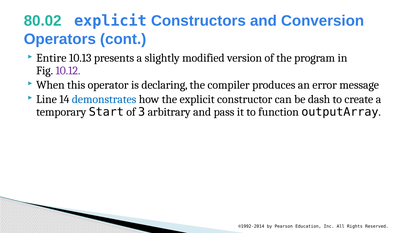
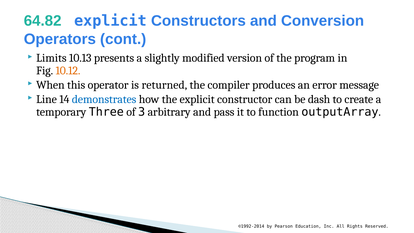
80.02: 80.02 -> 64.82
Entire: Entire -> Limits
10.12 colour: purple -> orange
declaring: declaring -> returned
Start: Start -> Three
